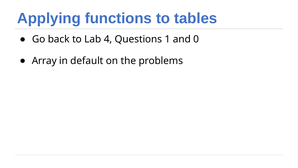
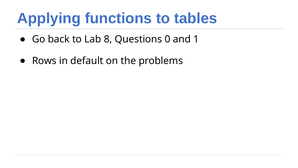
4: 4 -> 8
1: 1 -> 0
0: 0 -> 1
Array: Array -> Rows
